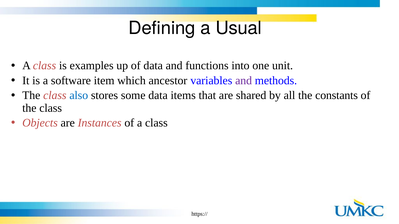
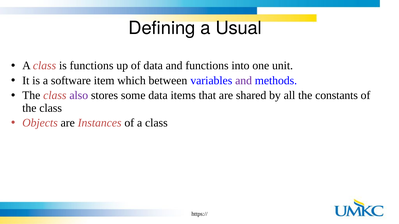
is examples: examples -> functions
ancestor: ancestor -> between
also colour: blue -> purple
